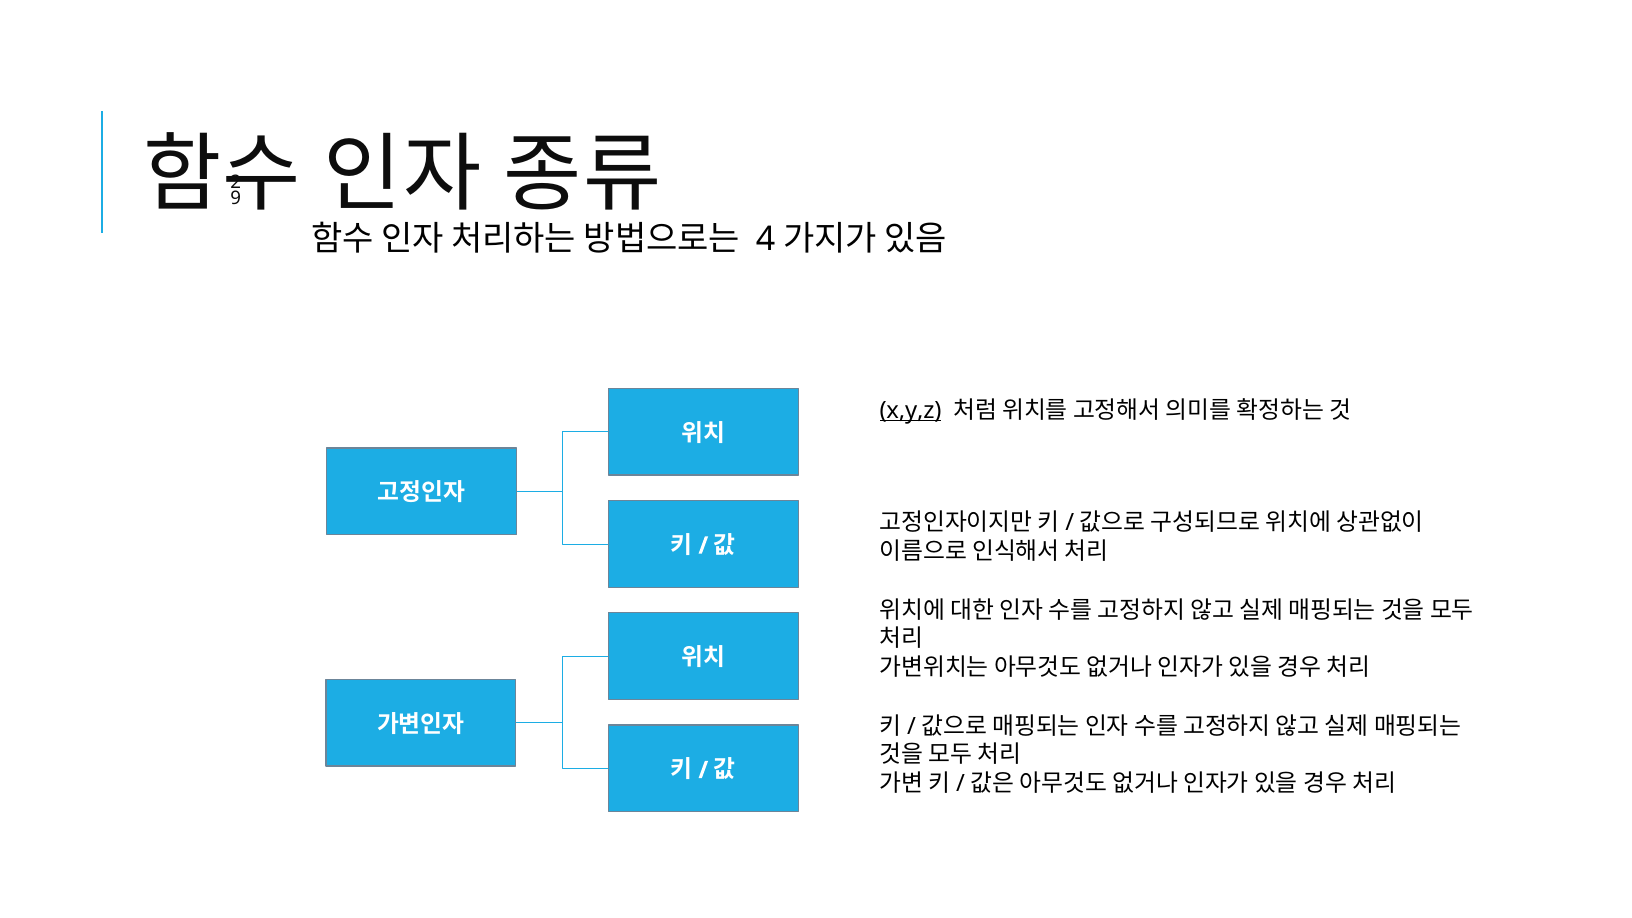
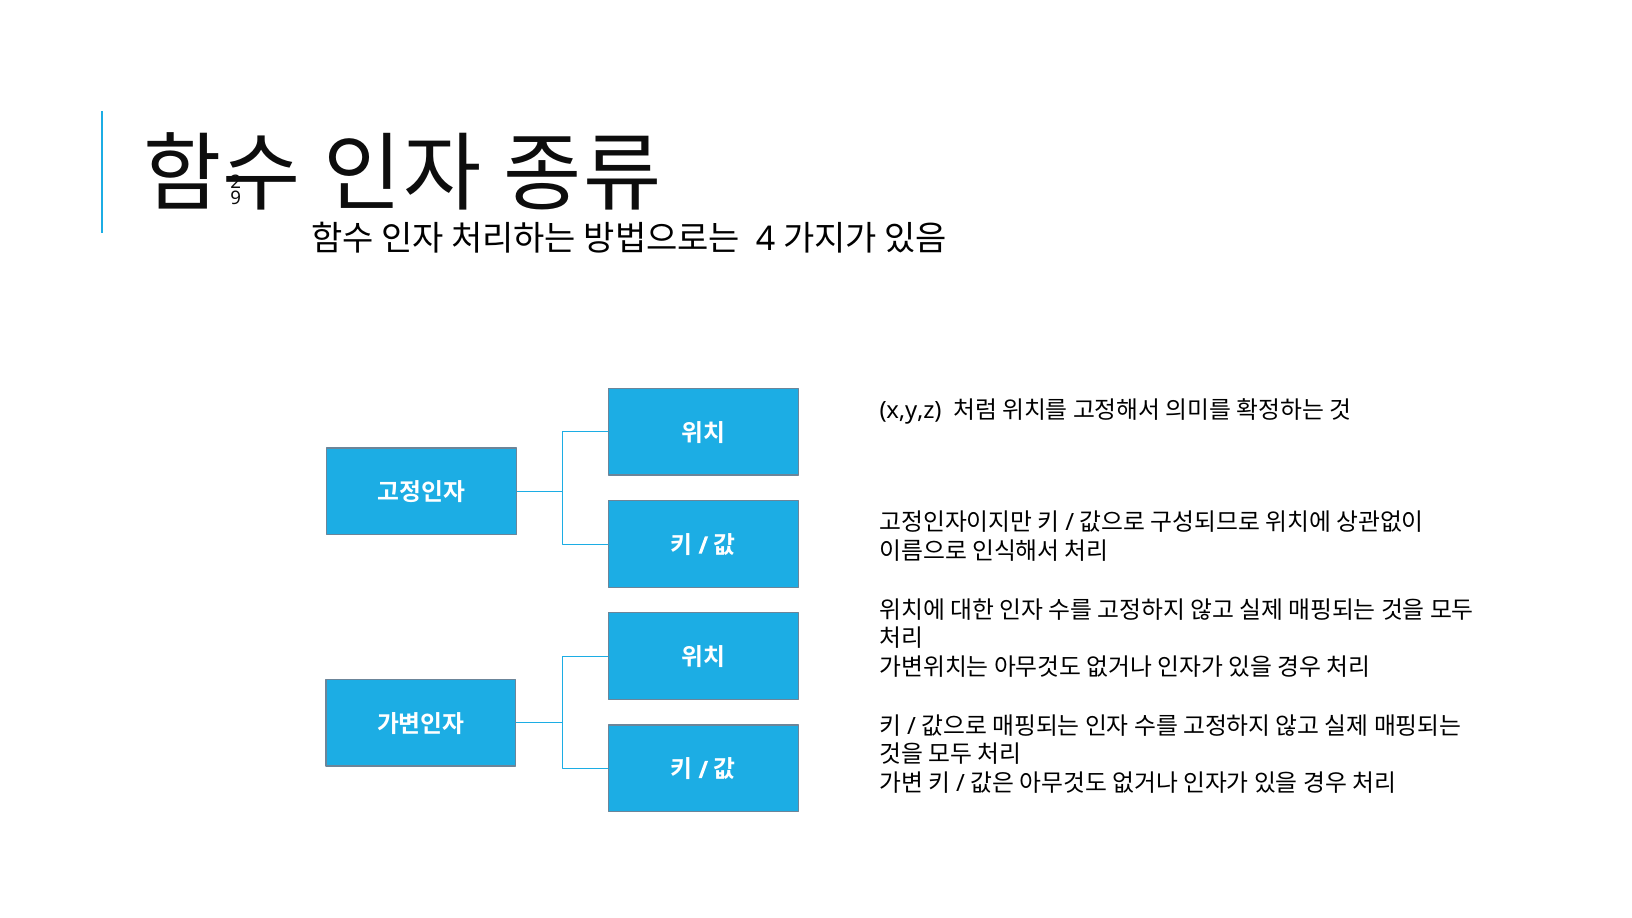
x,y,z underline: present -> none
